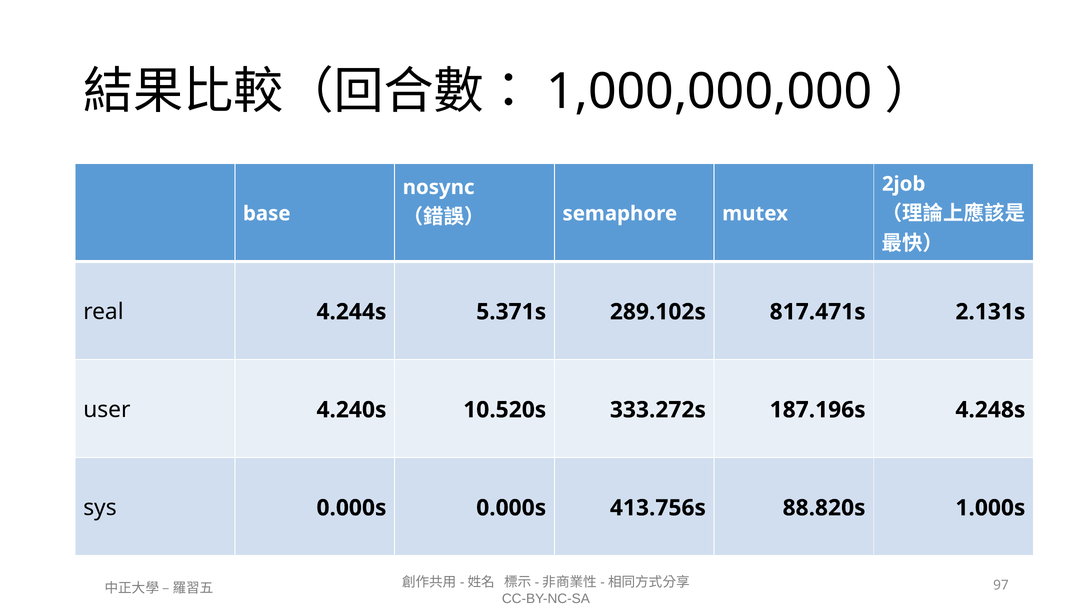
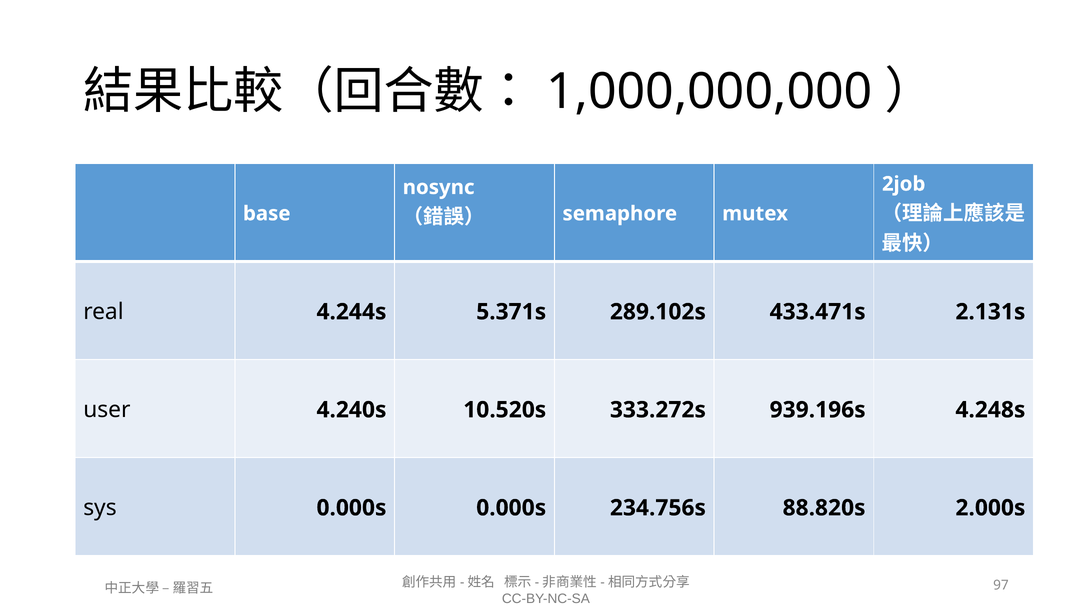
817.471s: 817.471s -> 433.471s
187.196s: 187.196s -> 939.196s
413.756s: 413.756s -> 234.756s
1.000s: 1.000s -> 2.000s
